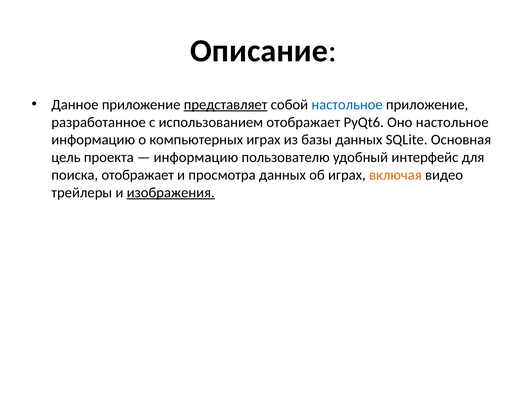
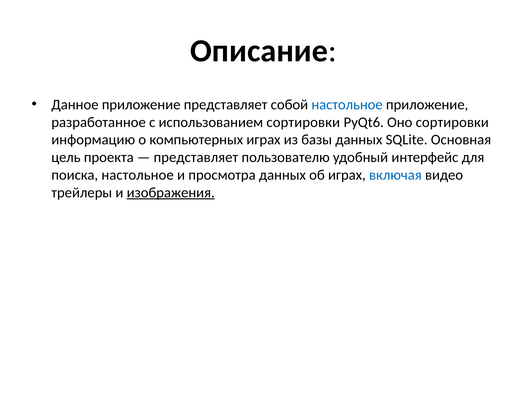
представляет at (226, 105) underline: present -> none
использованием отображает: отображает -> сортировки
Оно настольное: настольное -> сортировки
информацию at (196, 157): информацию -> представляет
поиска отображает: отображает -> настольное
включая colour: orange -> blue
